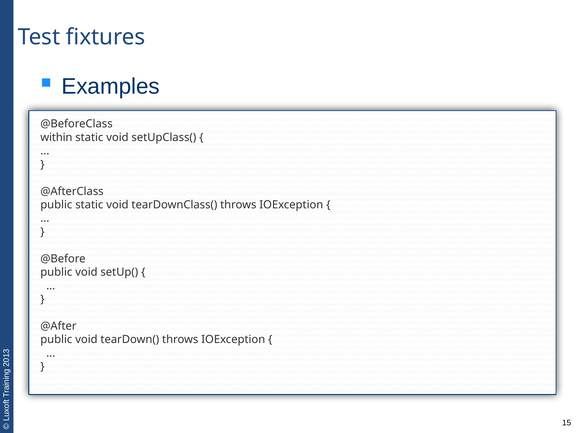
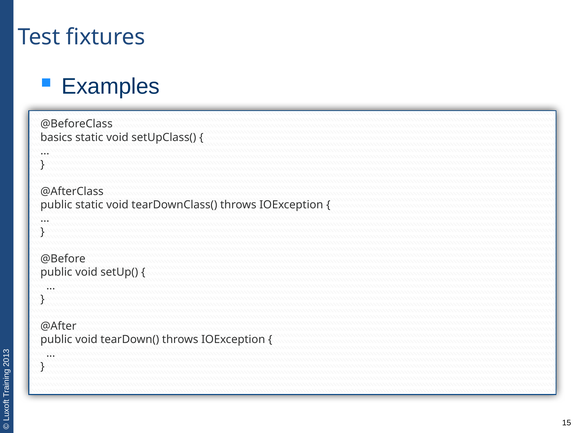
within: within -> basics
